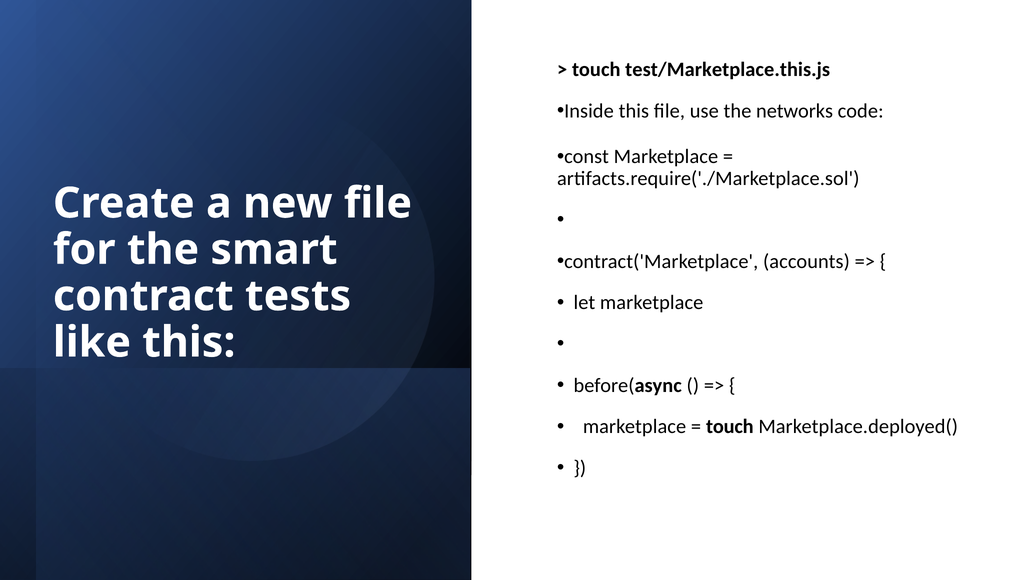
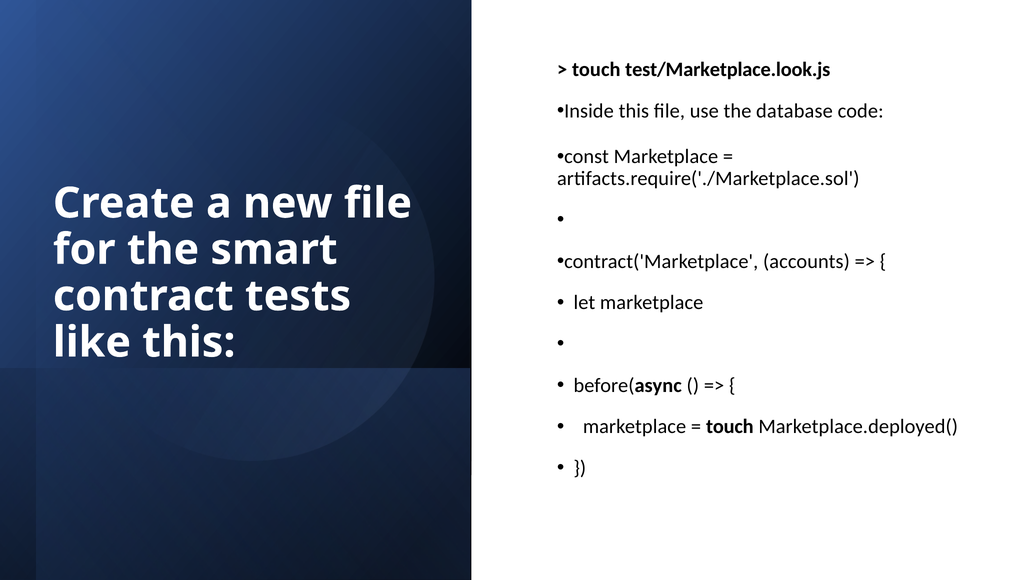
test/Marketplace.this.js: test/Marketplace.this.js -> test/Marketplace.look.js
networks: networks -> database
